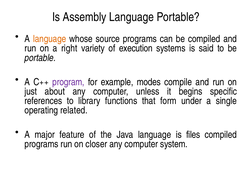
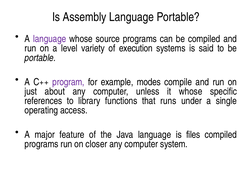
language at (50, 39) colour: orange -> purple
right: right -> level
it begins: begins -> whose
form: form -> runs
related: related -> access
